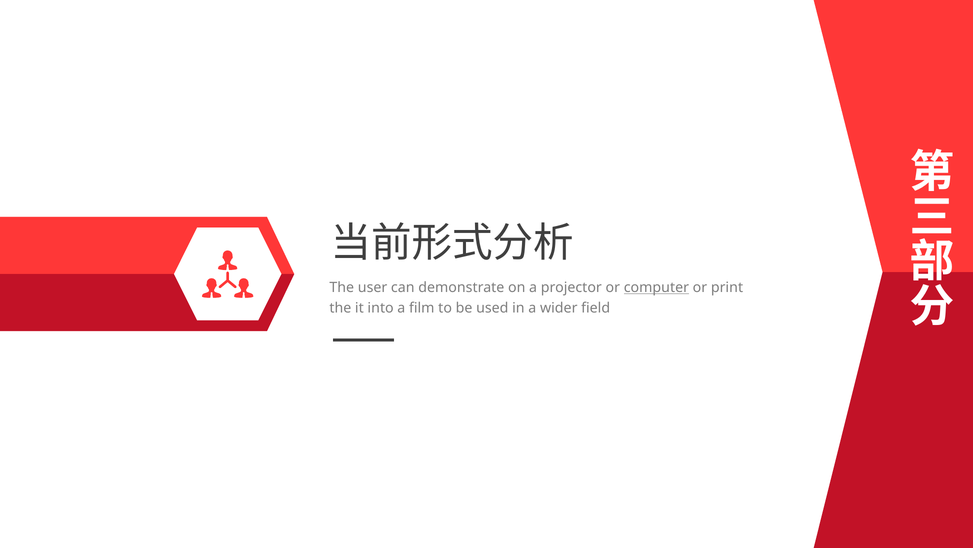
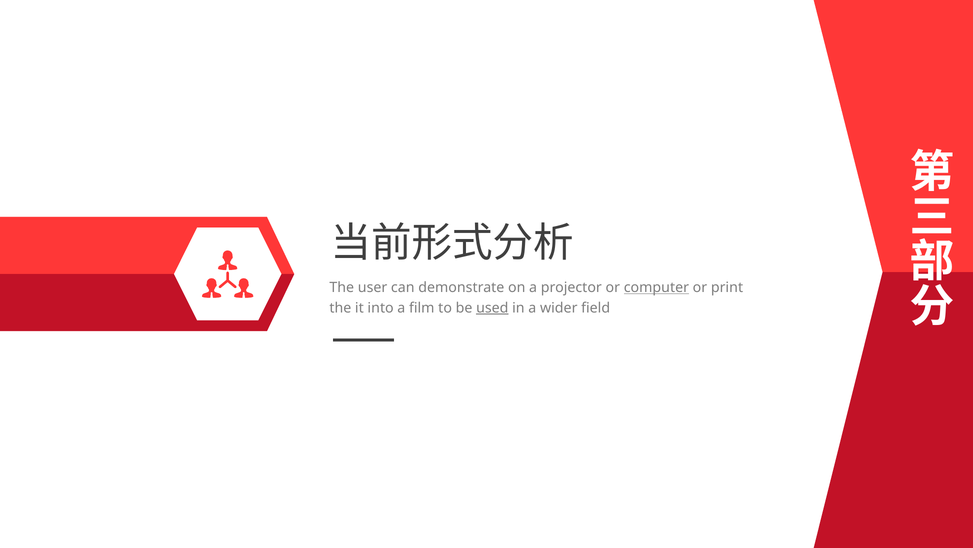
used underline: none -> present
